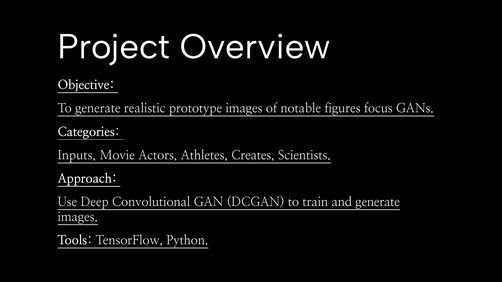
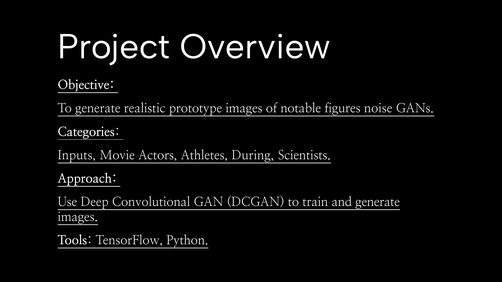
focus: focus -> noise
Creates: Creates -> During
